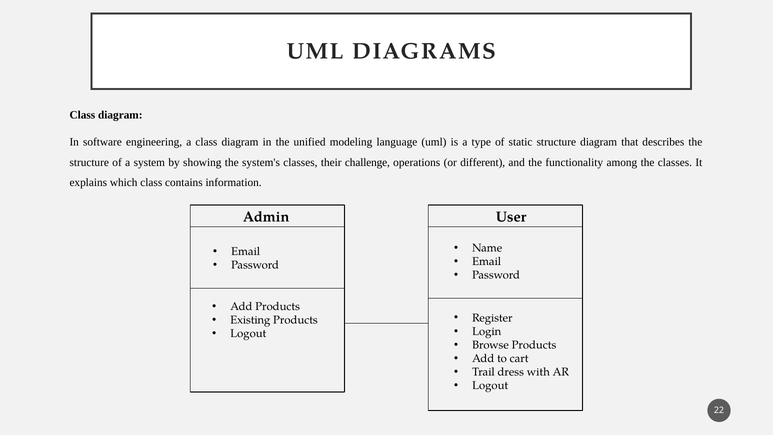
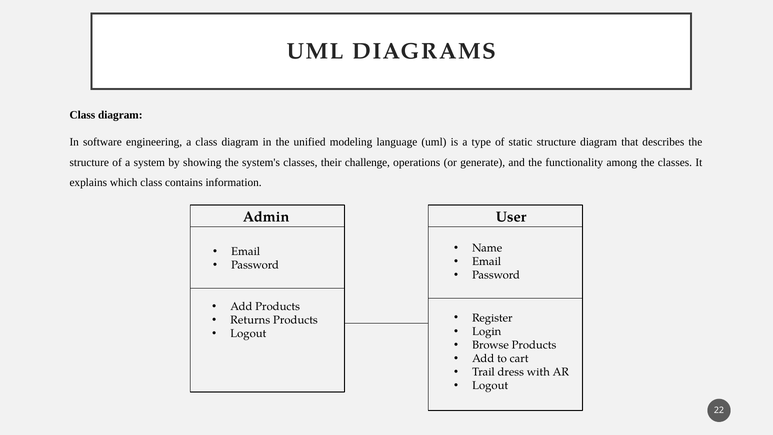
different: different -> generate
Existing: Existing -> Returns
